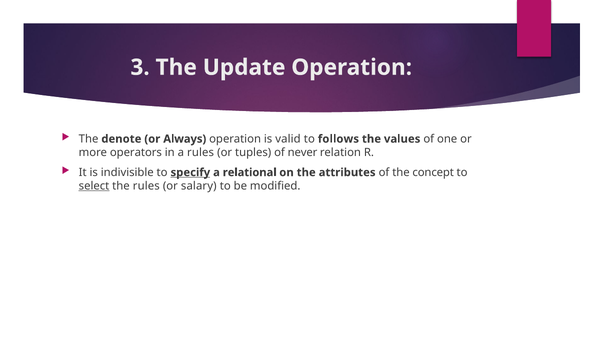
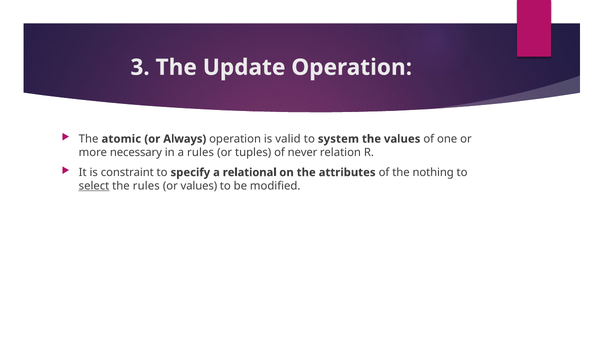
denote: denote -> atomic
follows: follows -> system
operators: operators -> necessary
indivisible: indivisible -> constraint
specify underline: present -> none
concept: concept -> nothing
or salary: salary -> values
